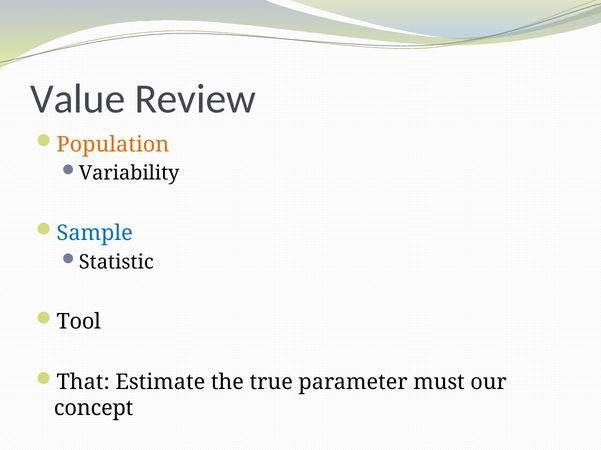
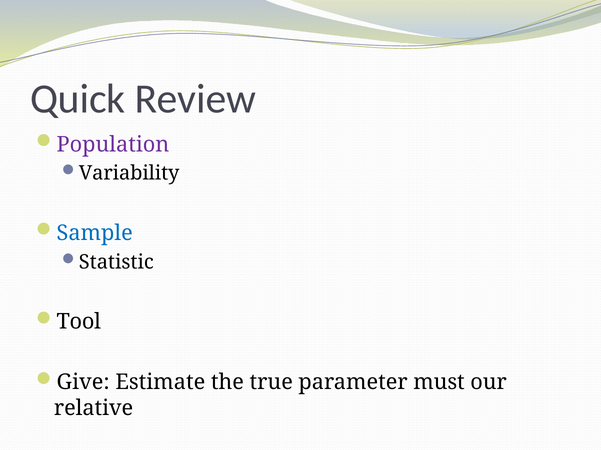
Value: Value -> Quick
Population colour: orange -> purple
That: That -> Give
concept: concept -> relative
